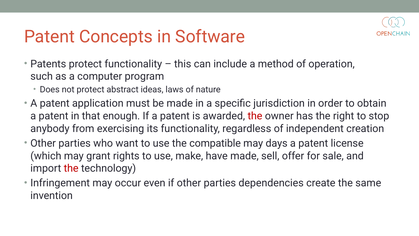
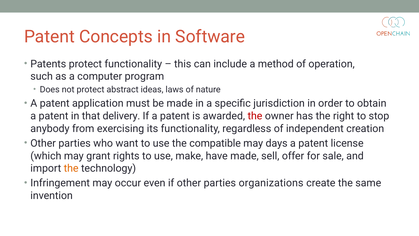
enough: enough -> delivery
the at (71, 168) colour: red -> orange
dependencies: dependencies -> organizations
